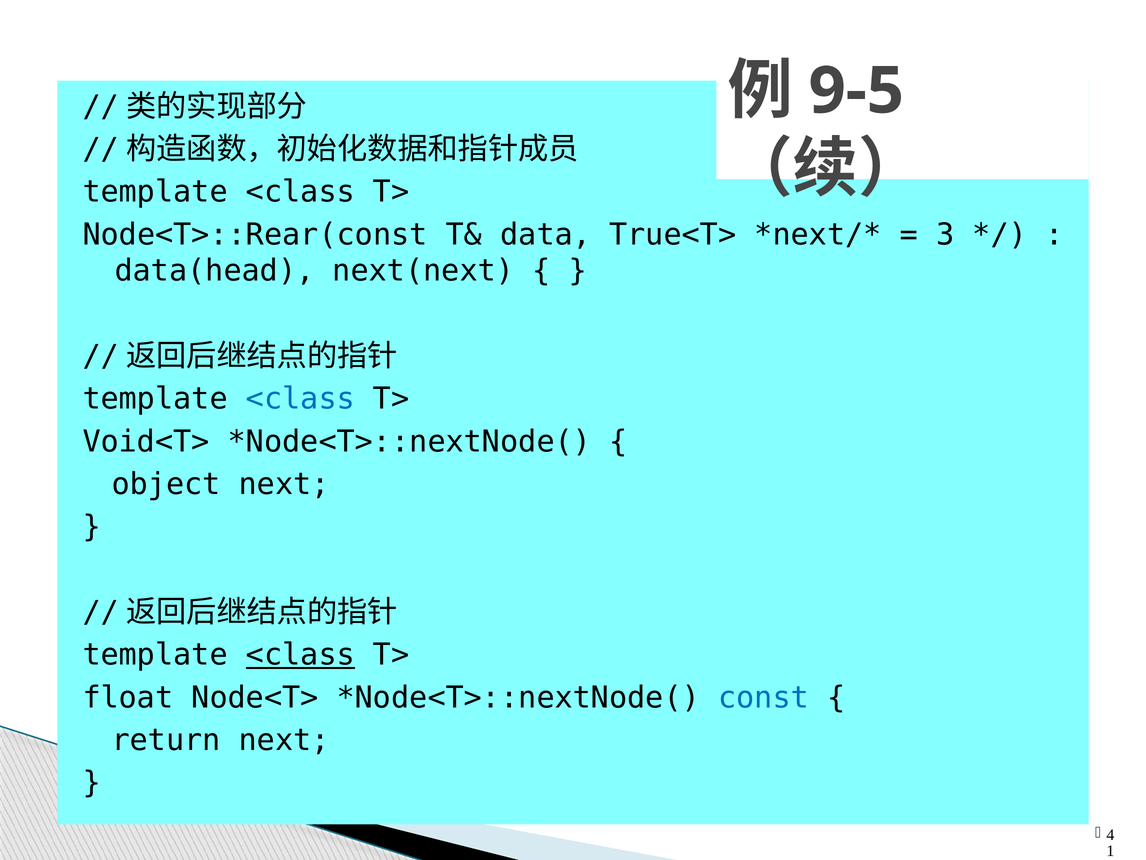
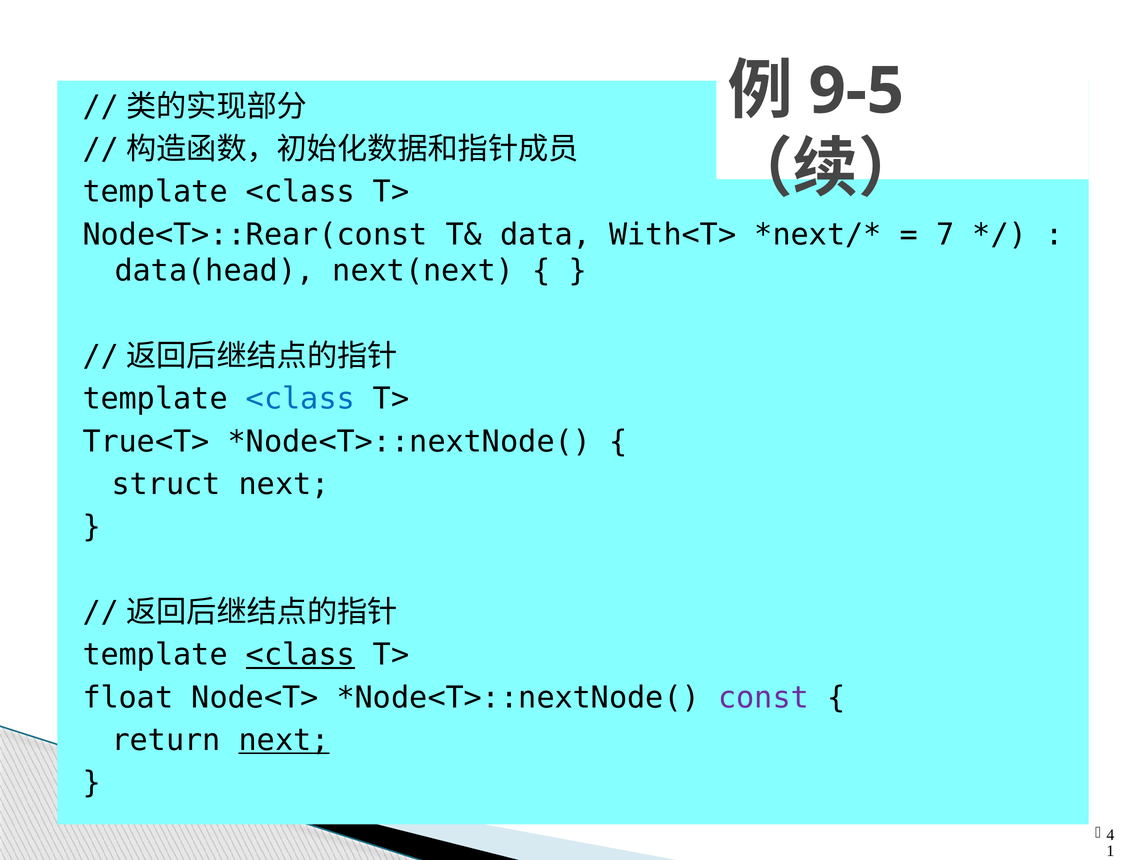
True<T>: True<T> -> With<T>
3: 3 -> 7
Void<T>: Void<T> -> True<T>
object: object -> struct
const colour: blue -> purple
next at (284, 740) underline: none -> present
